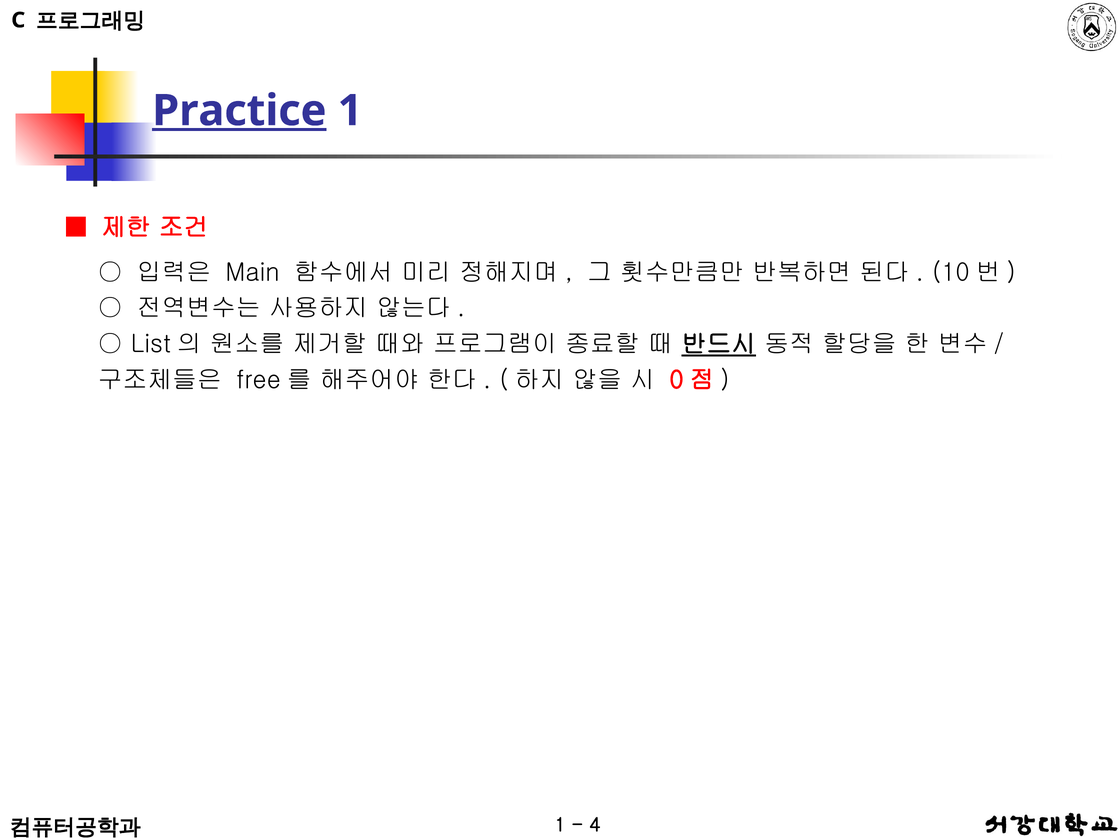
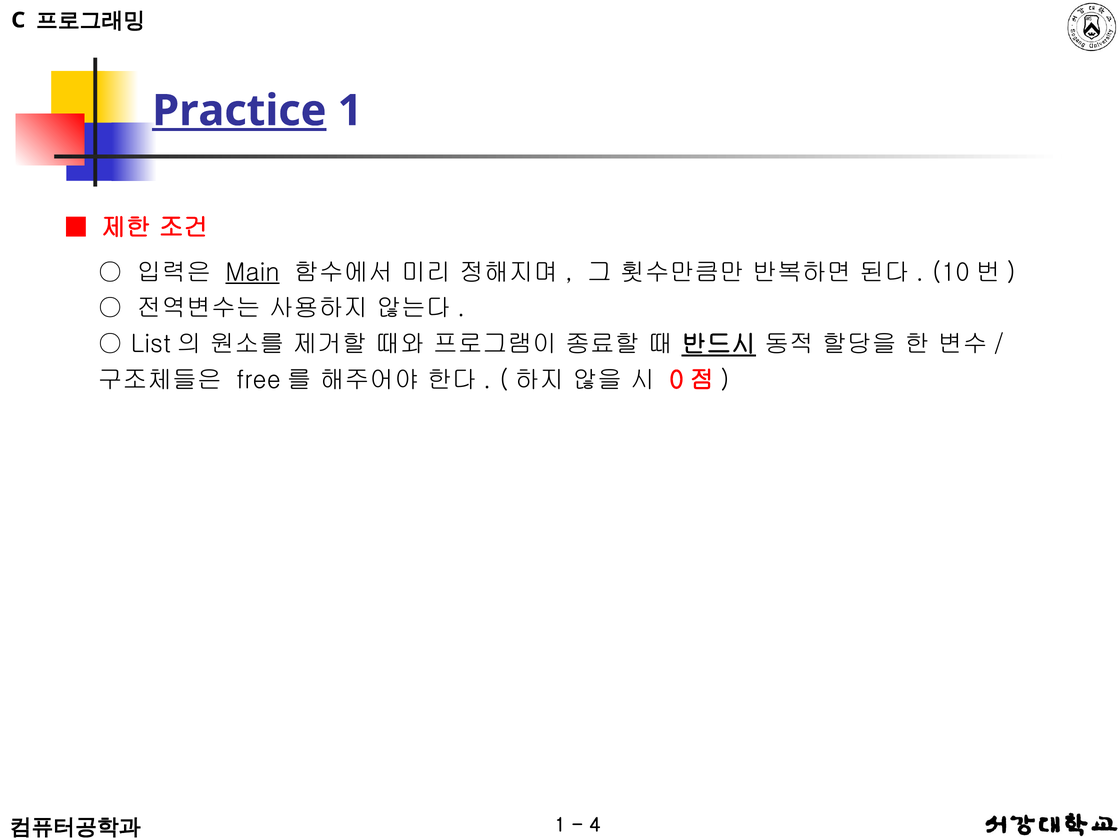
Main underline: none -> present
